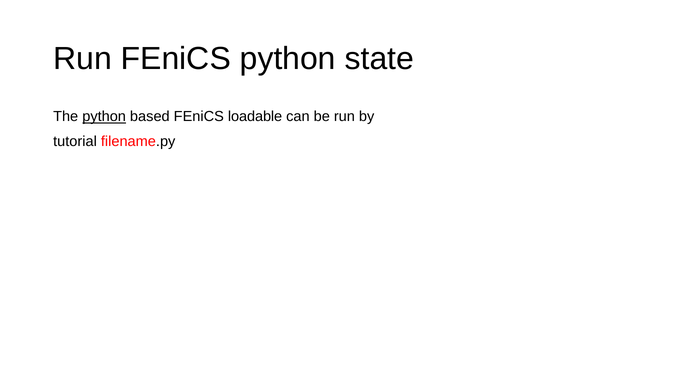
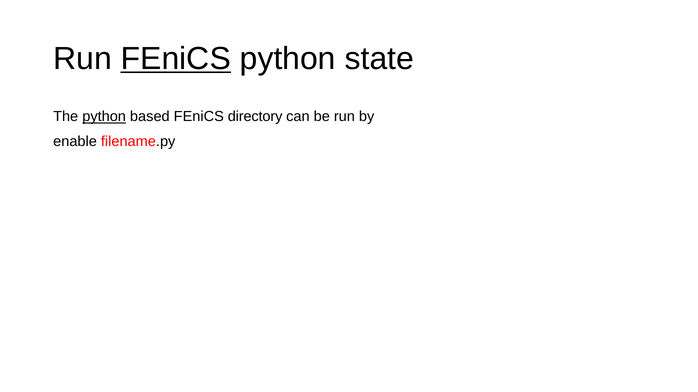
FEniCS at (176, 59) underline: none -> present
loadable: loadable -> directory
tutorial: tutorial -> enable
